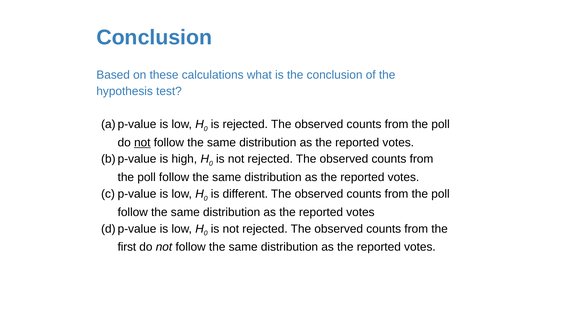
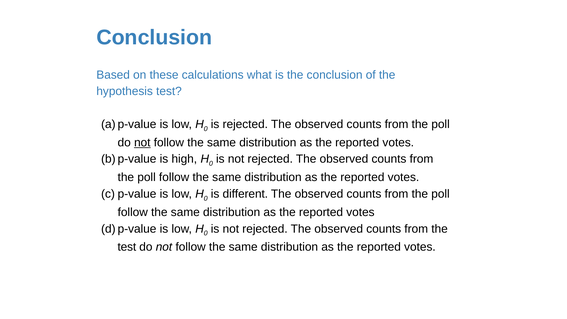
first at (127, 247): first -> test
